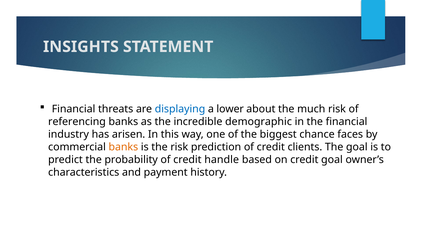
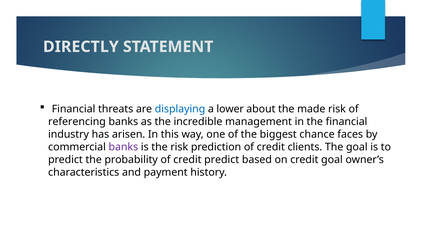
INSIGHTS: INSIGHTS -> DIRECTLY
much: much -> made
demographic: demographic -> management
banks at (123, 147) colour: orange -> purple
credit handle: handle -> predict
